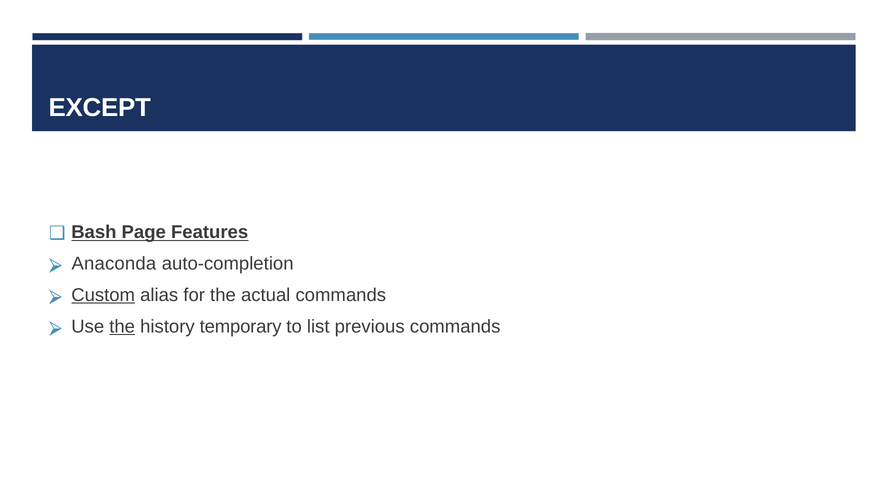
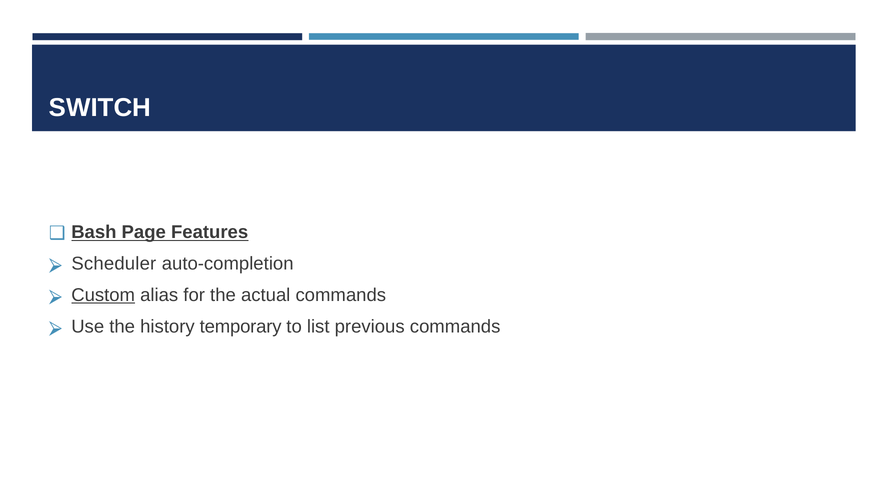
EXCEPT: EXCEPT -> SWITCH
Anaconda: Anaconda -> Scheduler
the at (122, 327) underline: present -> none
